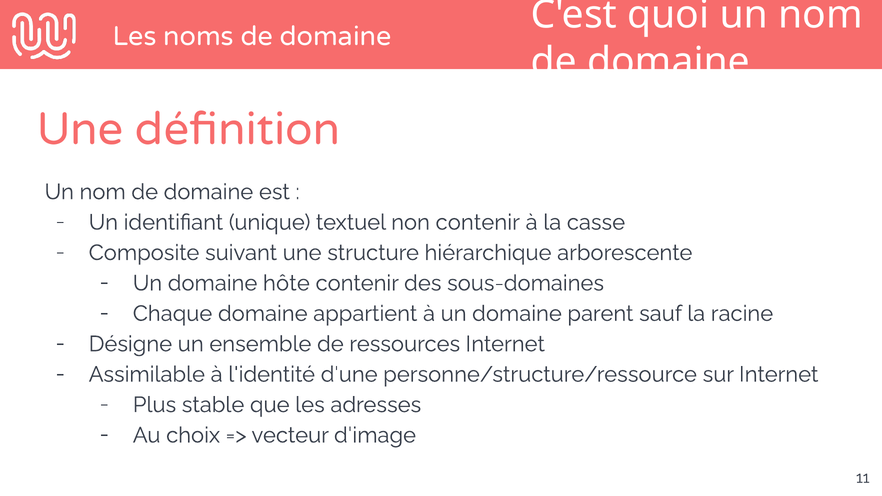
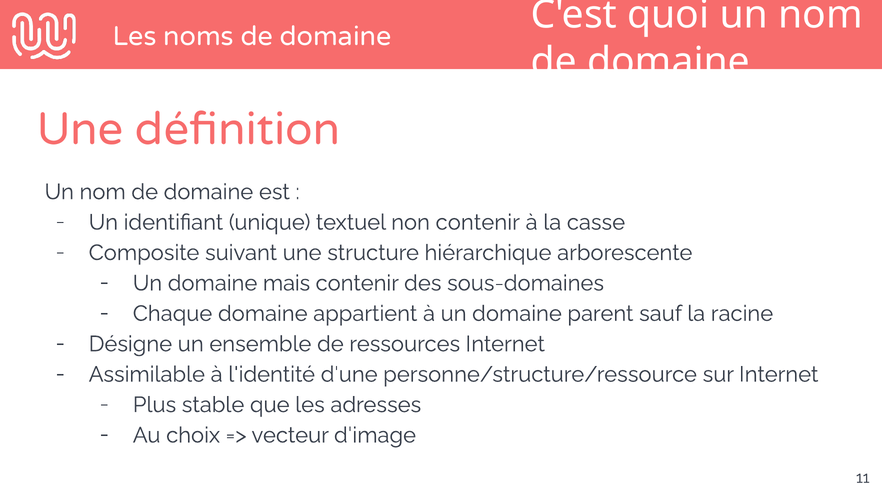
hôte: hôte -> mais
